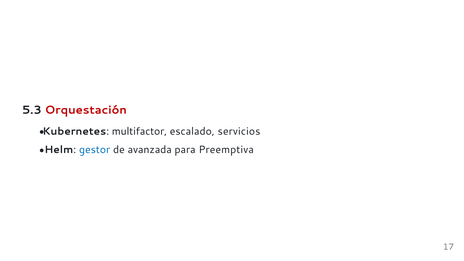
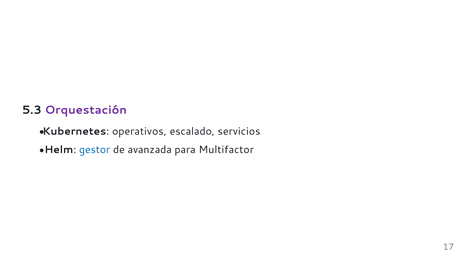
Orquestación colour: red -> purple
multifactor: multifactor -> operativos
Preemptiva: Preemptiva -> Multifactor
